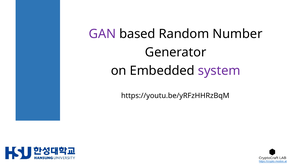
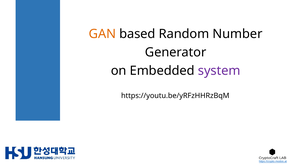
GAN colour: purple -> orange
